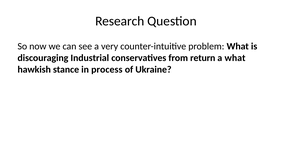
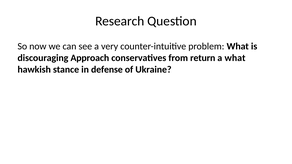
Industrial: Industrial -> Approach
process: process -> defense
